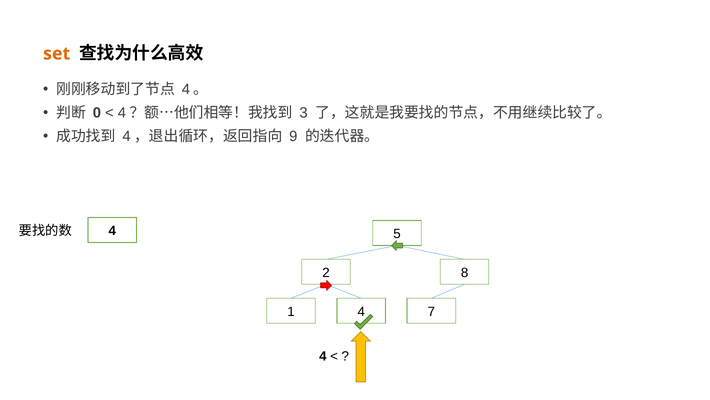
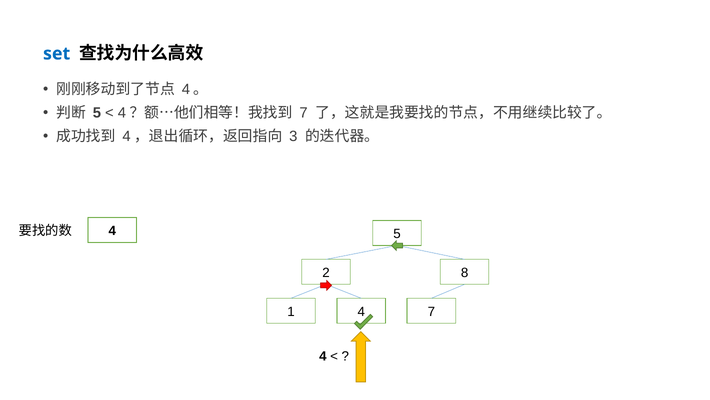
set colour: orange -> blue
0 at (97, 113): 0 -> 5
3 at (304, 113): 3 -> 7
9: 9 -> 3
